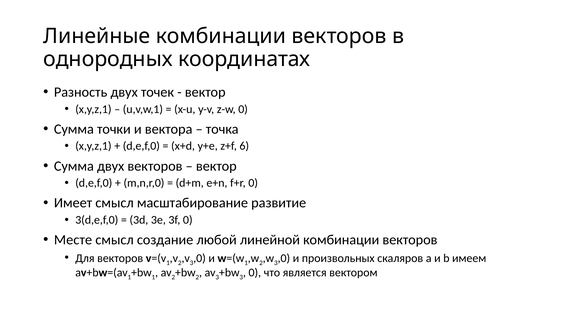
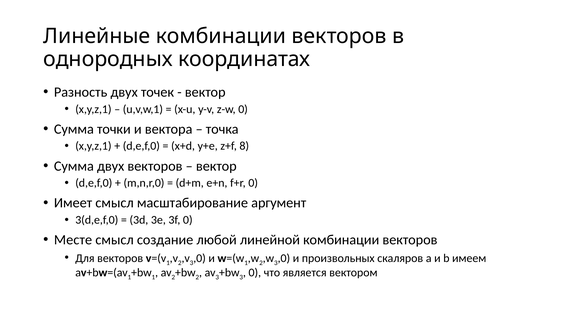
6: 6 -> 8
развитие: развитие -> аргумент
